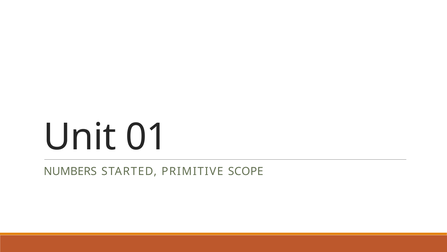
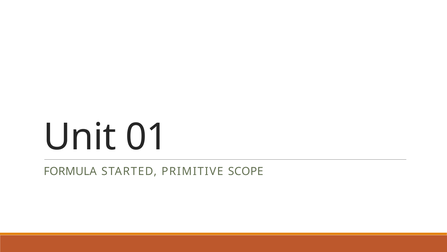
NUMBERS: NUMBERS -> FORMULA
